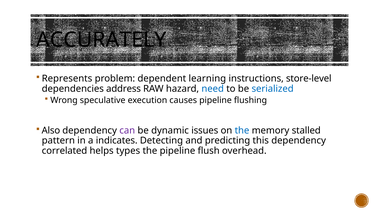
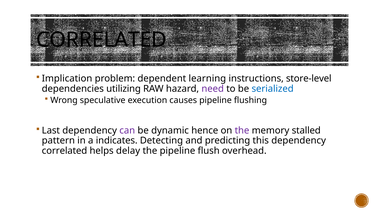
ACCURATELY at (101, 40): ACCURATELY -> CORRELATED
Represents: Represents -> Implication
address: address -> utilizing
need colour: blue -> purple
Also: Also -> Last
issues: issues -> hence
the at (242, 131) colour: blue -> purple
types: types -> delay
